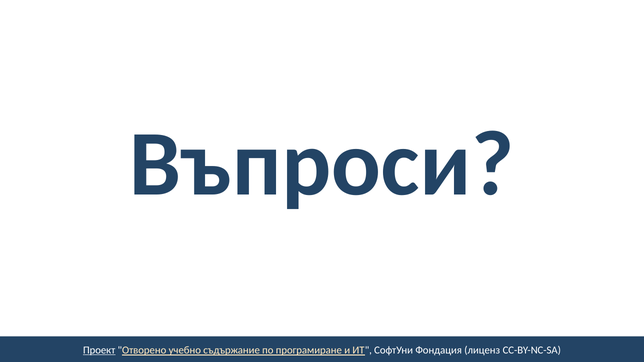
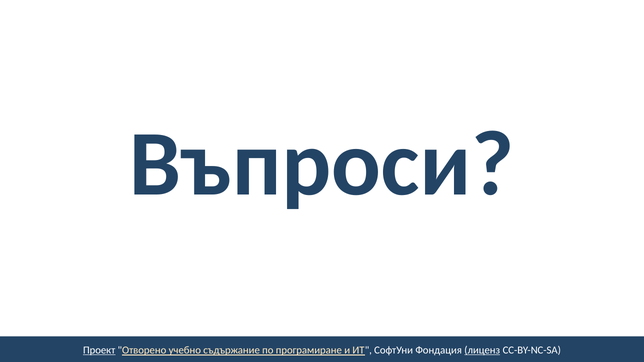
лиценз underline: none -> present
